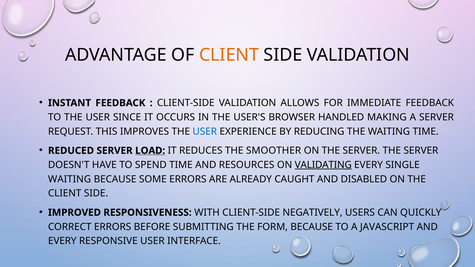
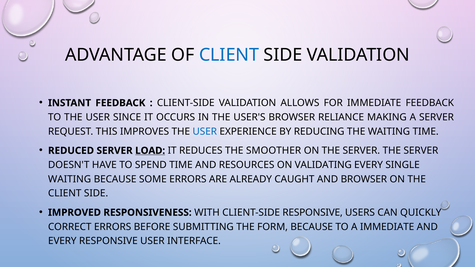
CLIENT at (229, 55) colour: orange -> blue
HANDLED: HANDLED -> RELIANCE
VALIDATING underline: present -> none
AND DISABLED: DISABLED -> BROWSER
CLIENT-SIDE NEGATIVELY: NEGATIVELY -> RESPONSIVE
A JAVASCRIPT: JAVASCRIPT -> IMMEDIATE
